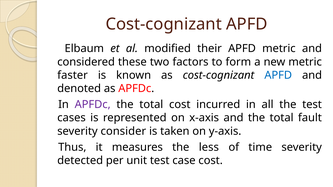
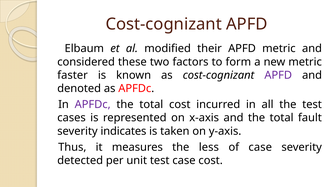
APFD at (278, 75) colour: blue -> purple
consider: consider -> indicates
of time: time -> case
